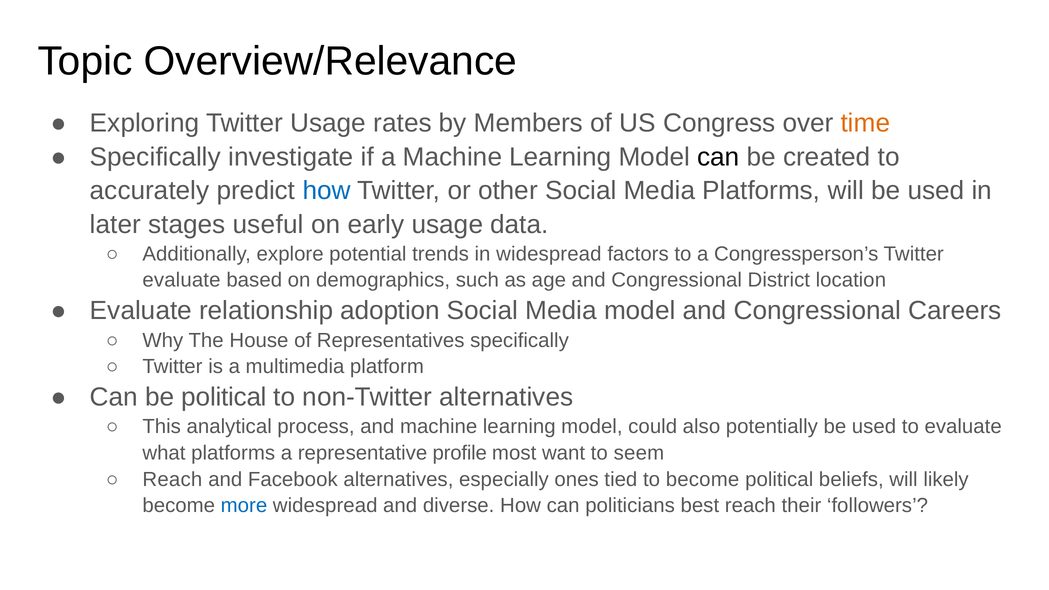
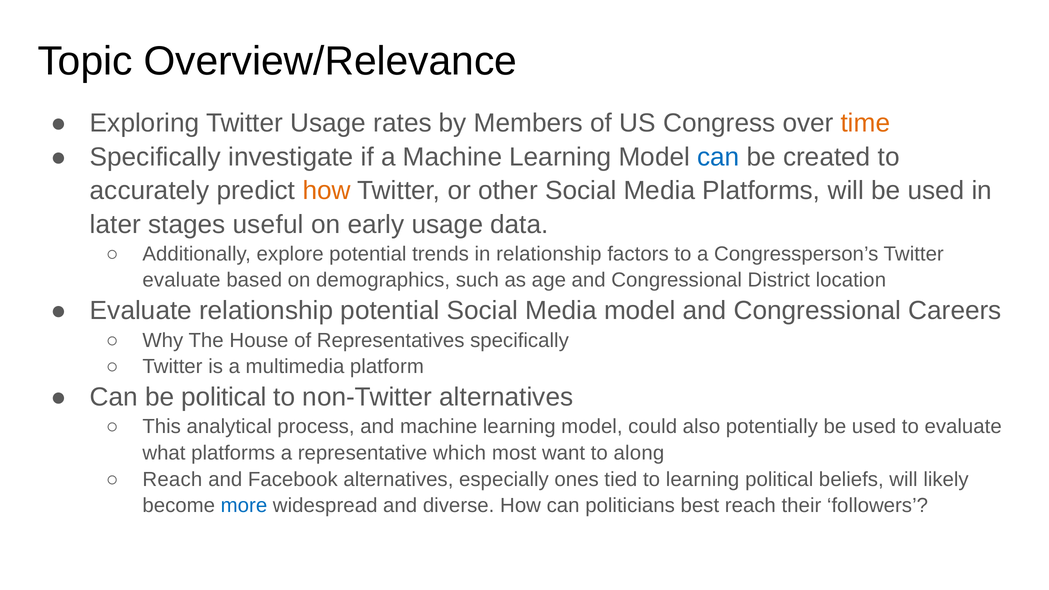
can at (718, 157) colour: black -> blue
how at (327, 191) colour: blue -> orange
in widespread: widespread -> relationship
relationship adoption: adoption -> potential
profile: profile -> which
seem: seem -> along
to become: become -> learning
